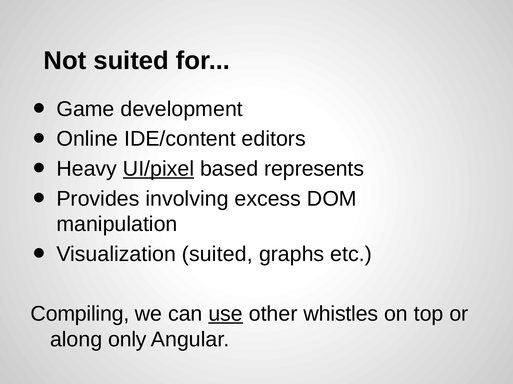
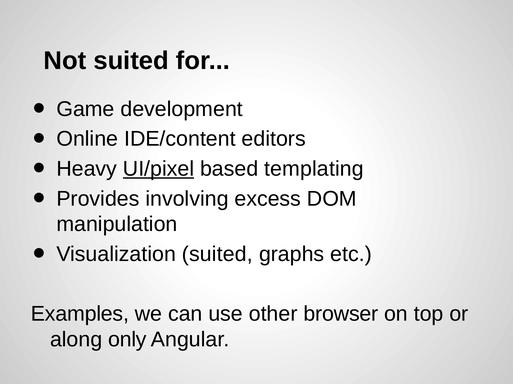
represents: represents -> templating
Compiling: Compiling -> Examples
use underline: present -> none
whistles: whistles -> browser
